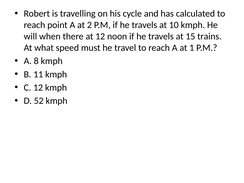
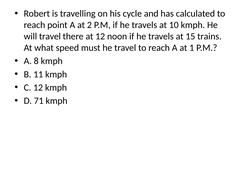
will when: when -> travel
52: 52 -> 71
